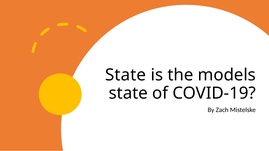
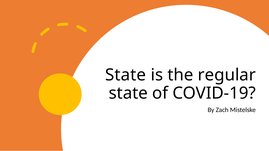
models: models -> regular
